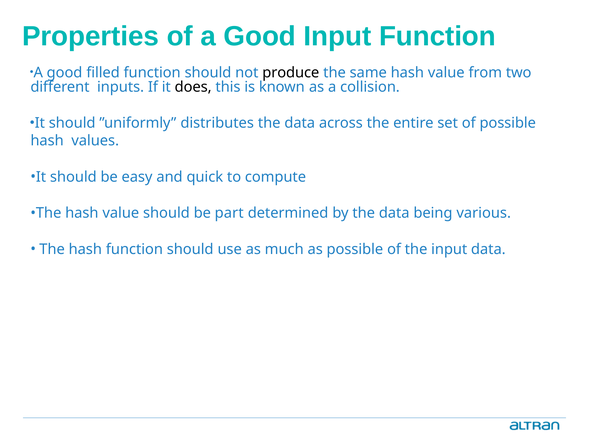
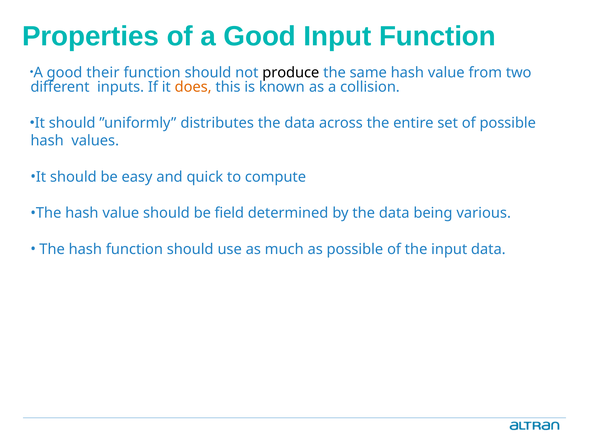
filled: filled -> their
does colour: black -> orange
part: part -> field
